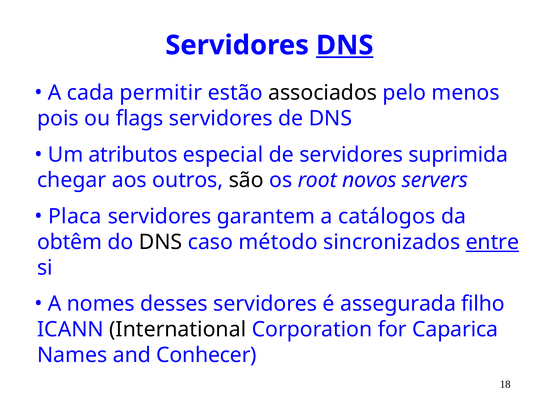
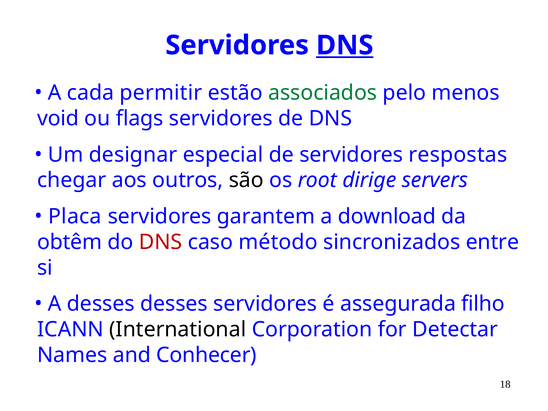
associados colour: black -> green
pois: pois -> void
atributos: atributos -> designar
suprimida: suprimida -> respostas
novos: novos -> dirige
catálogos: catálogos -> download
DNS at (161, 242) colour: black -> red
entre underline: present -> none
A nomes: nomes -> desses
Caparica: Caparica -> Detectar
